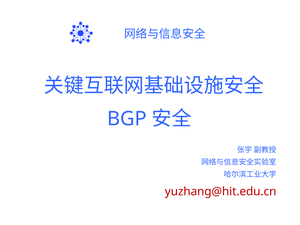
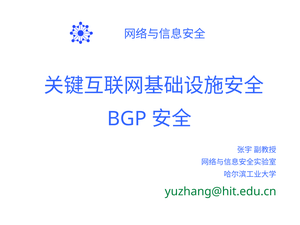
yuzhang@hit.edu.cn colour: red -> green
